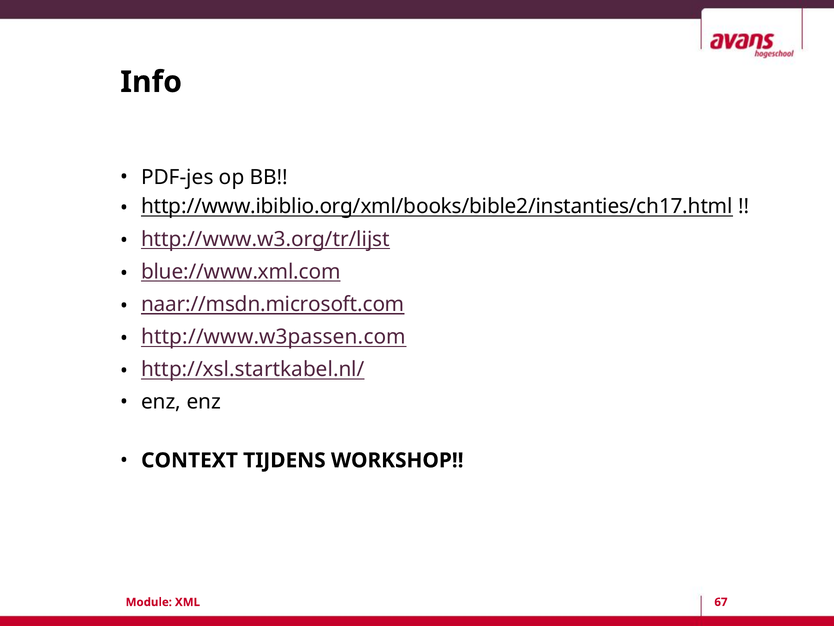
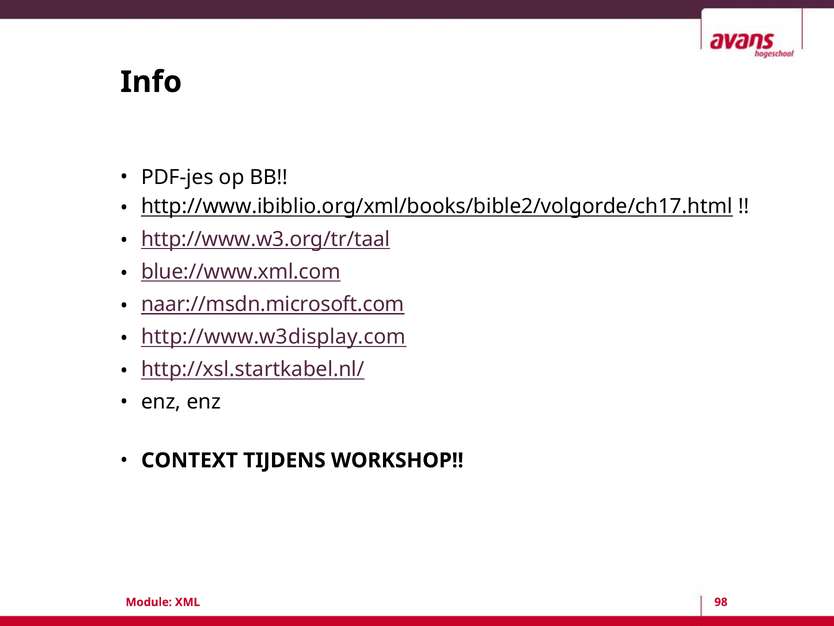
http://www.ibiblio.org/xml/books/bible2/instanties/ch17.html: http://www.ibiblio.org/xml/books/bible2/instanties/ch17.html -> http://www.ibiblio.org/xml/books/bible2/volgorde/ch17.html
http://www.w3.org/tr/lijst: http://www.w3.org/tr/lijst -> http://www.w3.org/tr/taal
http://www.w3passen.com: http://www.w3passen.com -> http://www.w3display.com
67: 67 -> 98
